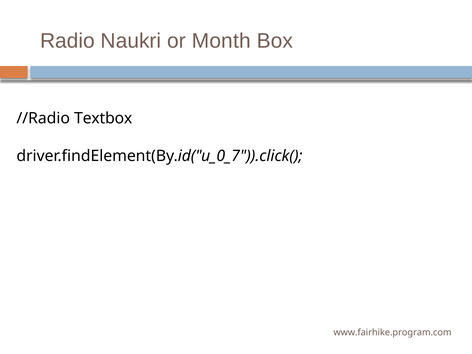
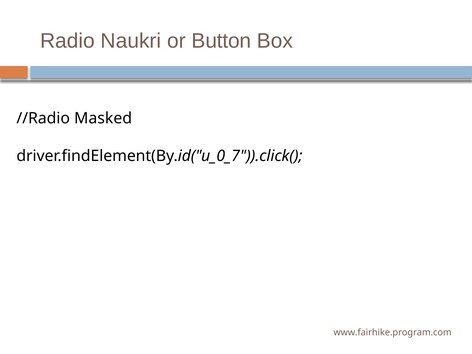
Month: Month -> Button
Textbox: Textbox -> Masked
